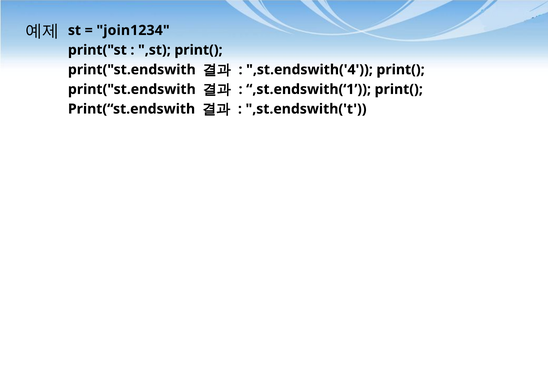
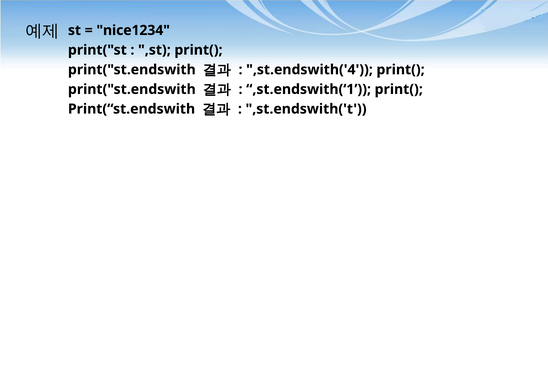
join1234: join1234 -> nice1234
